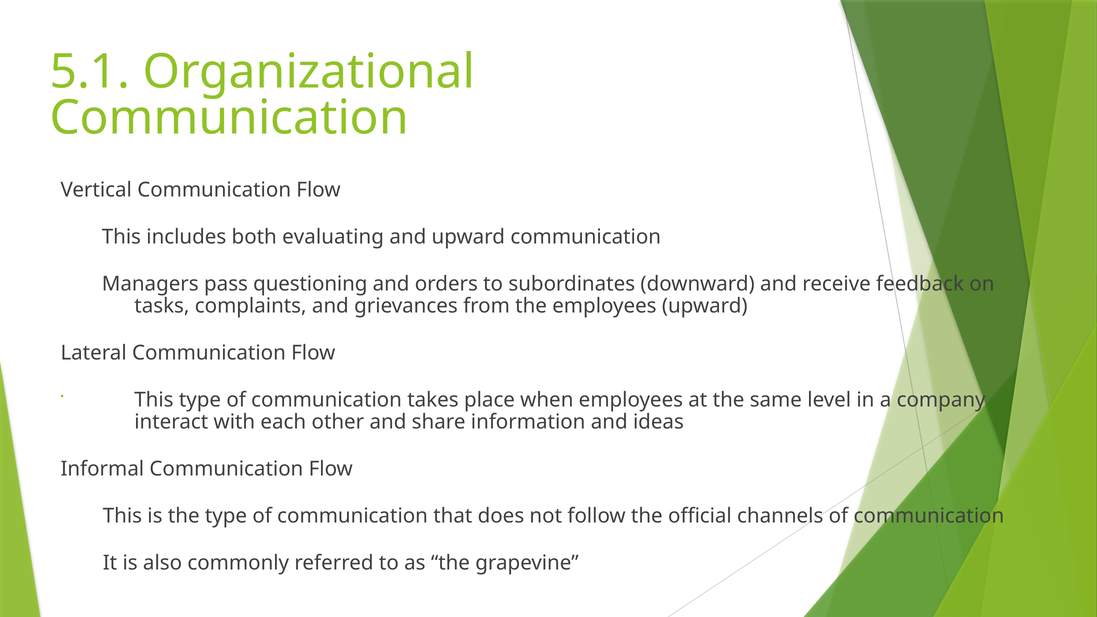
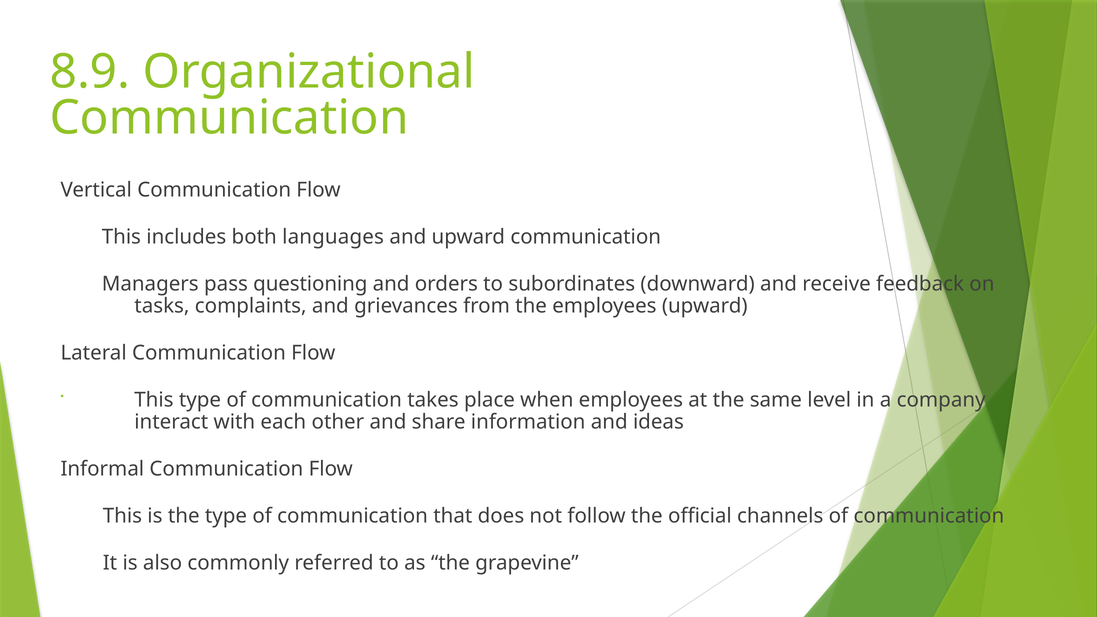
5.1: 5.1 -> 8.9
evaluating: evaluating -> languages
